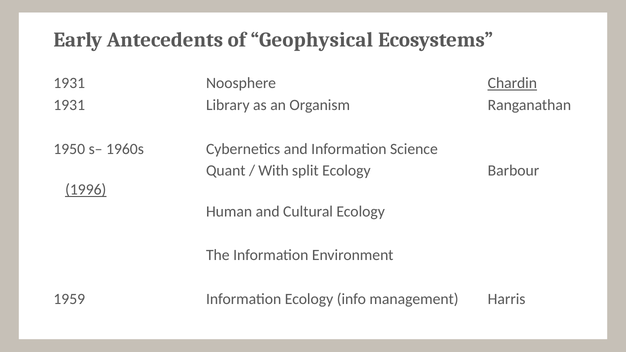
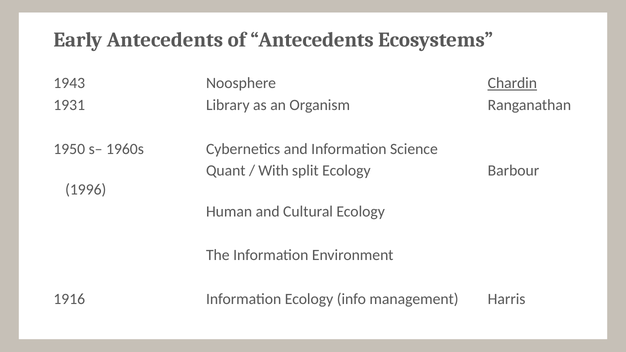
of Geophysical: Geophysical -> Antecedents
1931 at (69, 83): 1931 -> 1943
1996 underline: present -> none
1959: 1959 -> 1916
